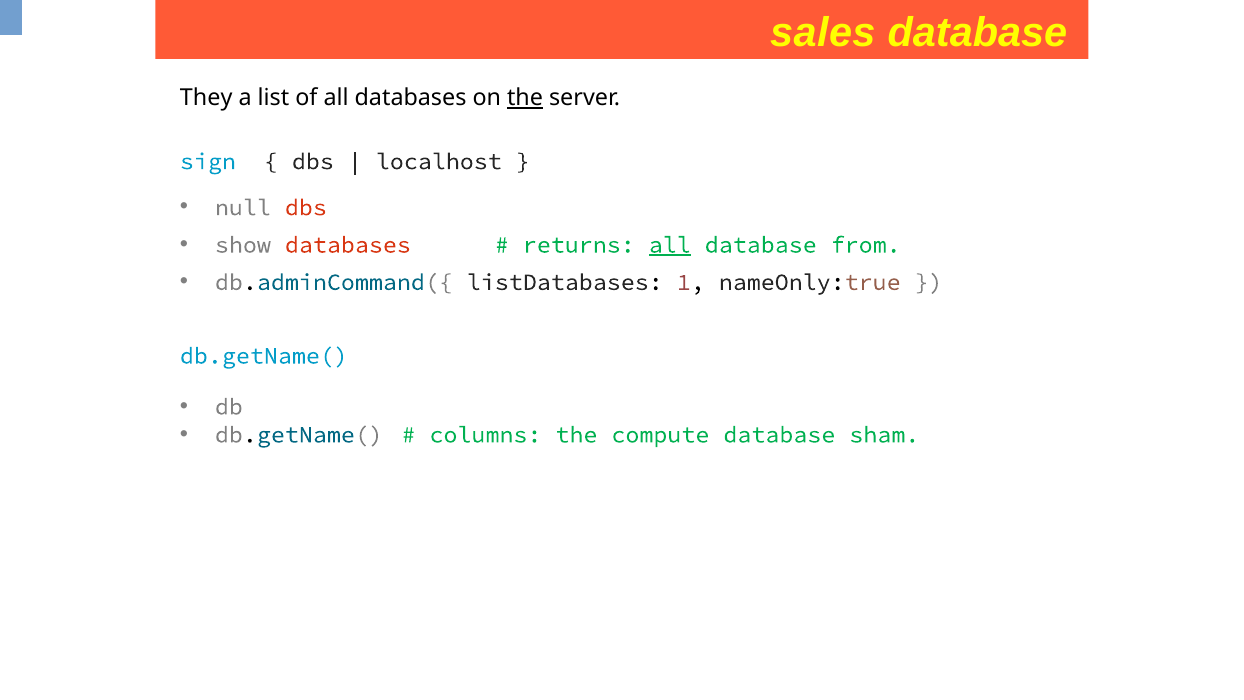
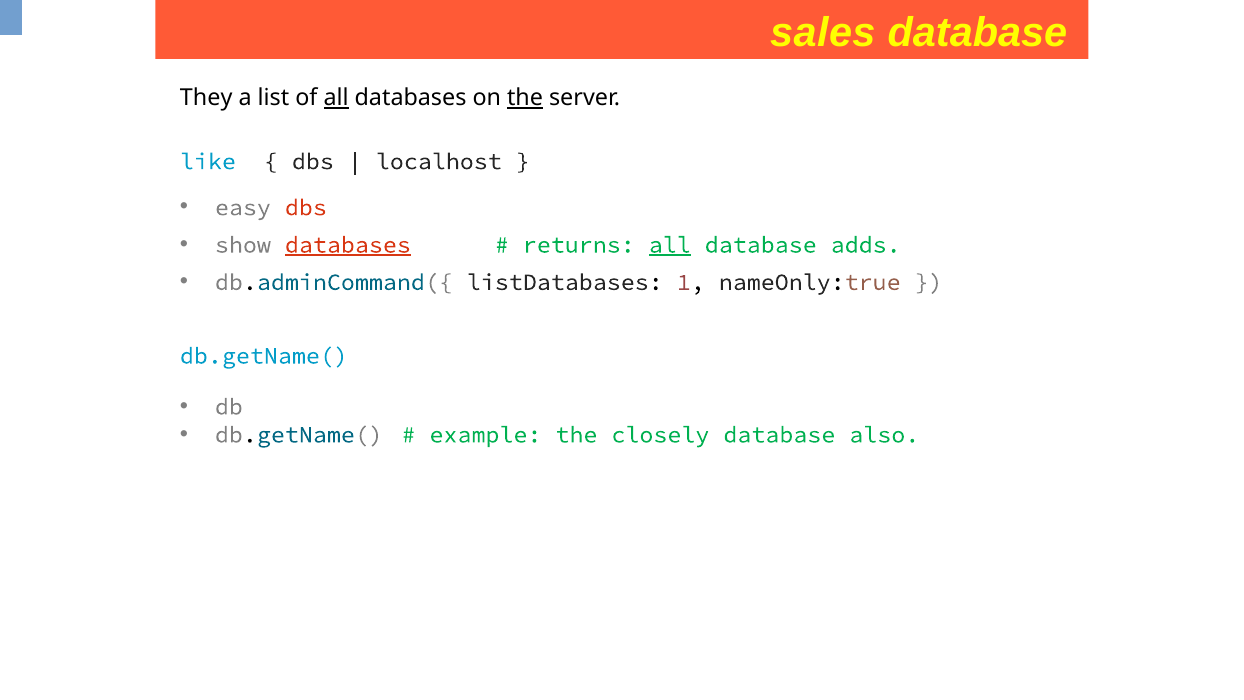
all at (336, 98) underline: none -> present
sign: sign -> like
null: null -> easy
databases at (348, 245) underline: none -> present
from: from -> adds
columns: columns -> example
compute: compute -> closely
sham: sham -> also
